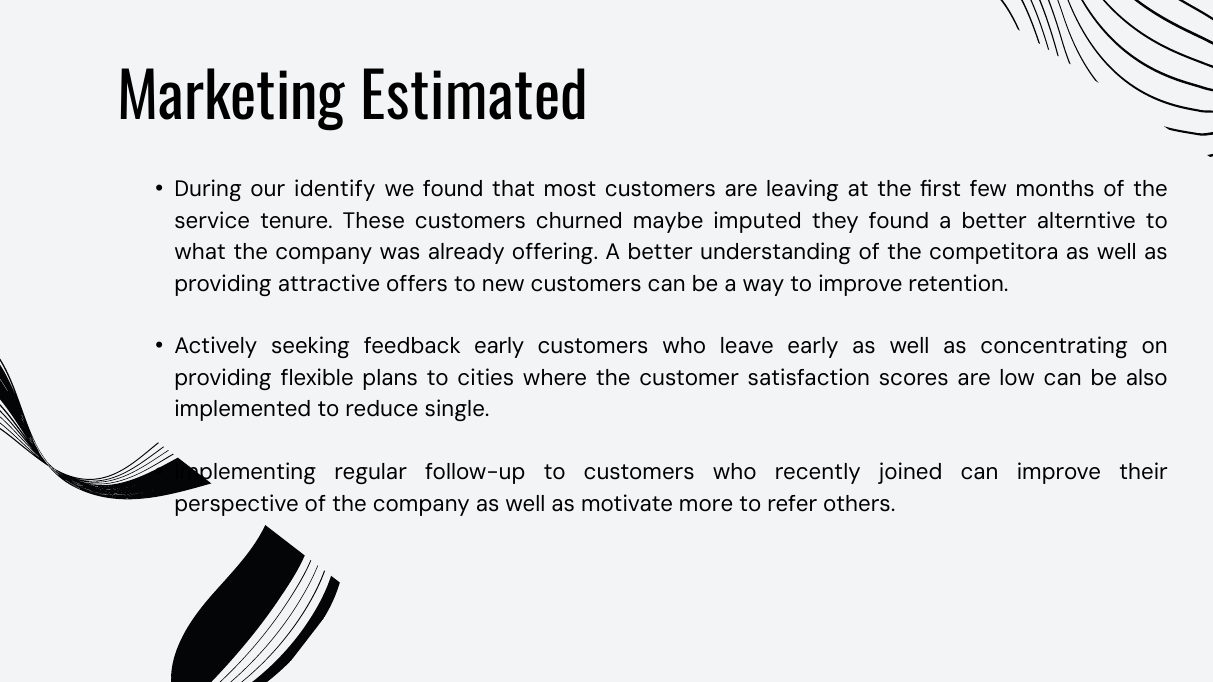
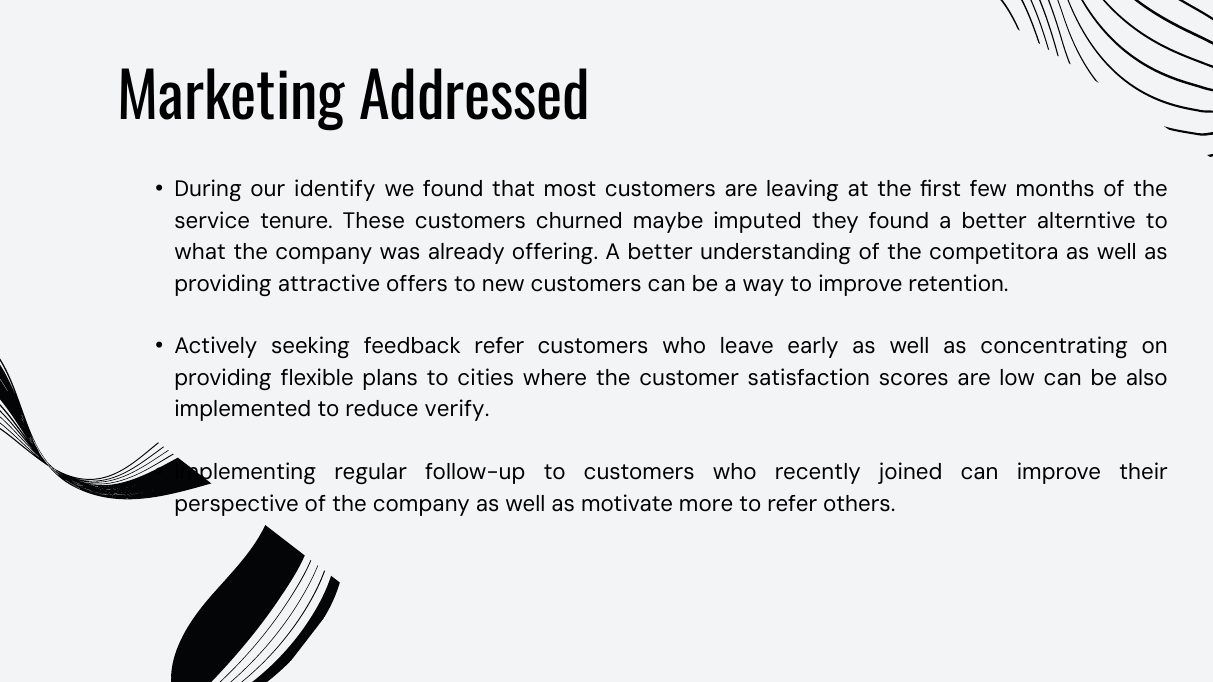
Estimated: Estimated -> Addressed
feedback early: early -> refer
single: single -> verify
